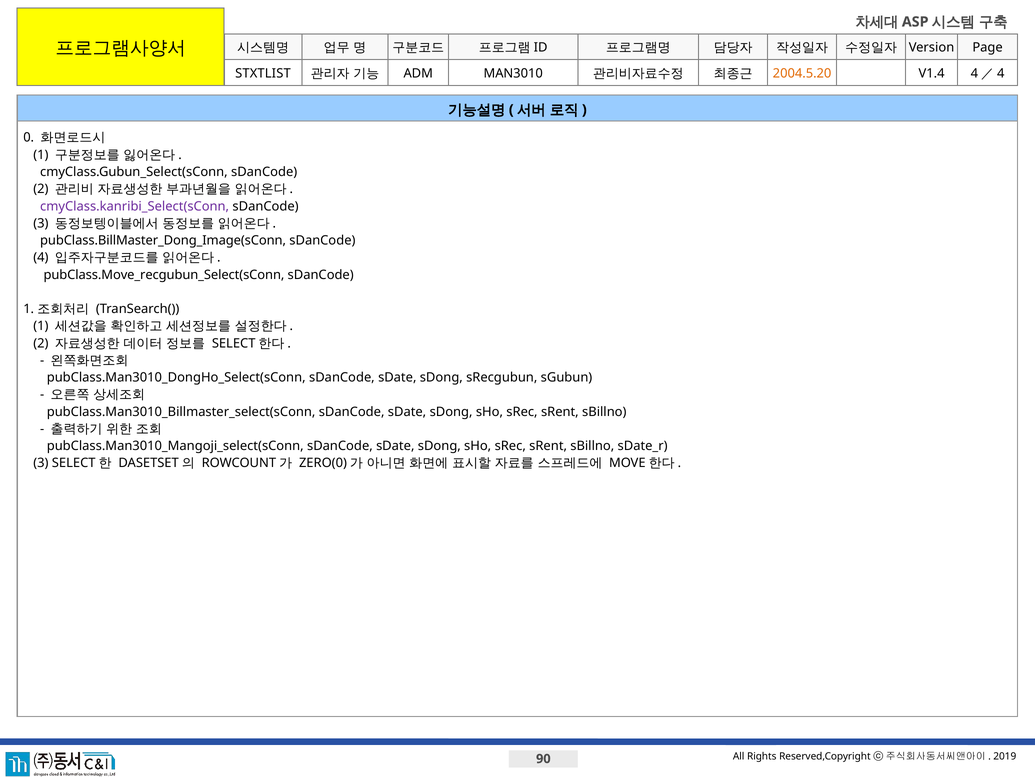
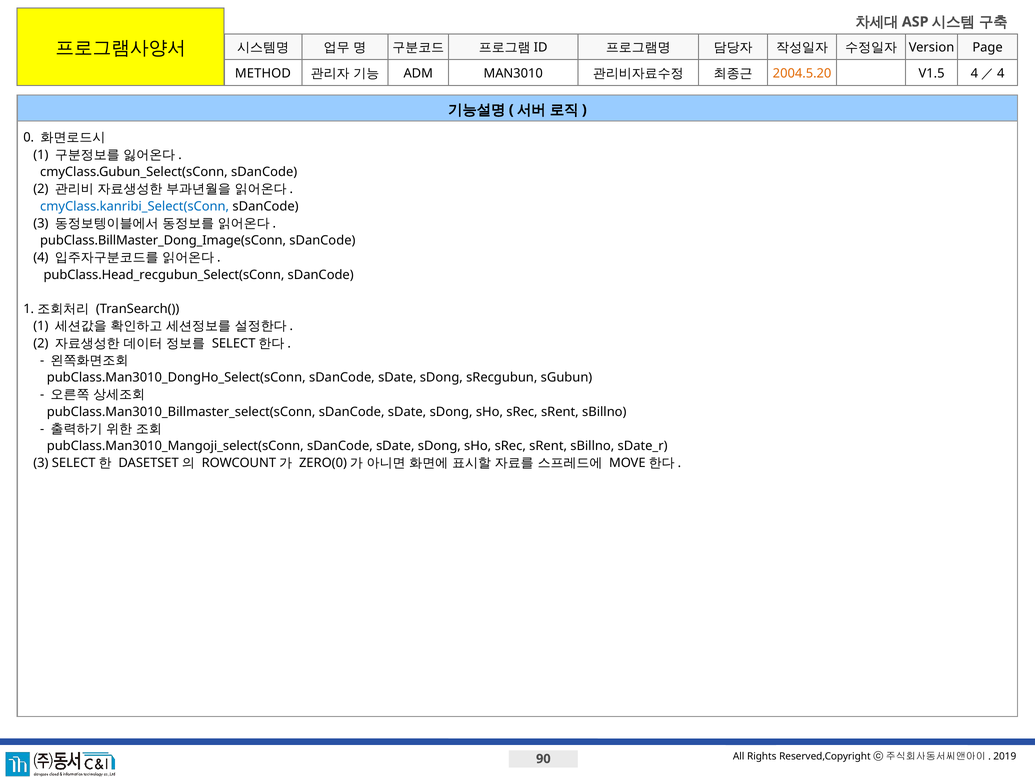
V1.4: V1.4 -> V1.5
STXTLIST: STXTLIST -> METHOD
cmyClass.kanribi_Select(sConn colour: purple -> blue
pubClass.Move_recgubun_Select(sConn: pubClass.Move_recgubun_Select(sConn -> pubClass.Head_recgubun_Select(sConn
